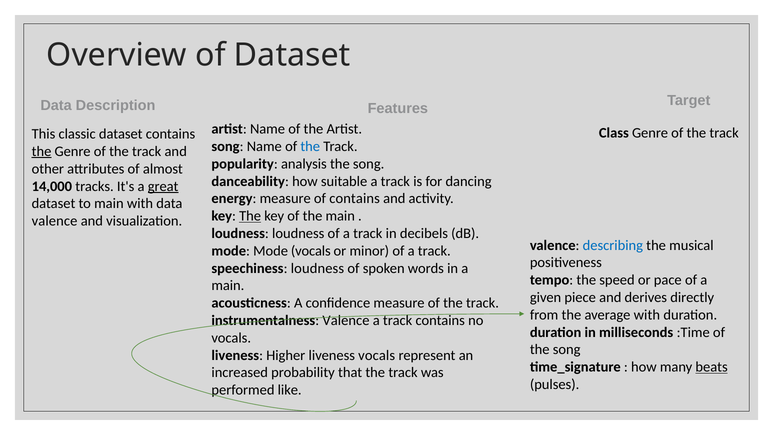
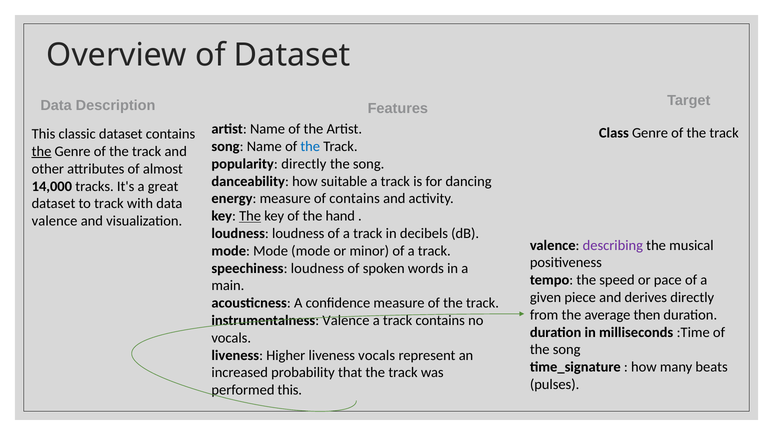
popularity analysis: analysis -> directly
great underline: present -> none
to main: main -> track
the main: main -> hand
describing colour: blue -> purple
mode Mode vocals: vocals -> mode
average with: with -> then
beats underline: present -> none
performed like: like -> this
